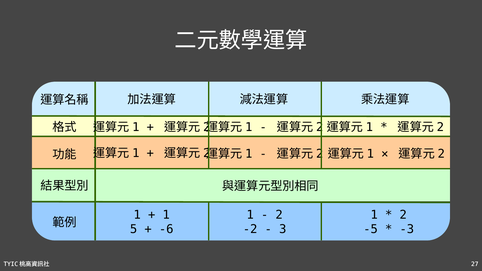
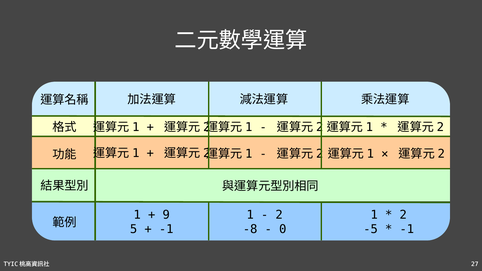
1 at (166, 215): 1 -> 9
-6 at (166, 229): -6 -> -1
-2: -2 -> -8
3: 3 -> 0
-3 at (407, 229): -3 -> -1
